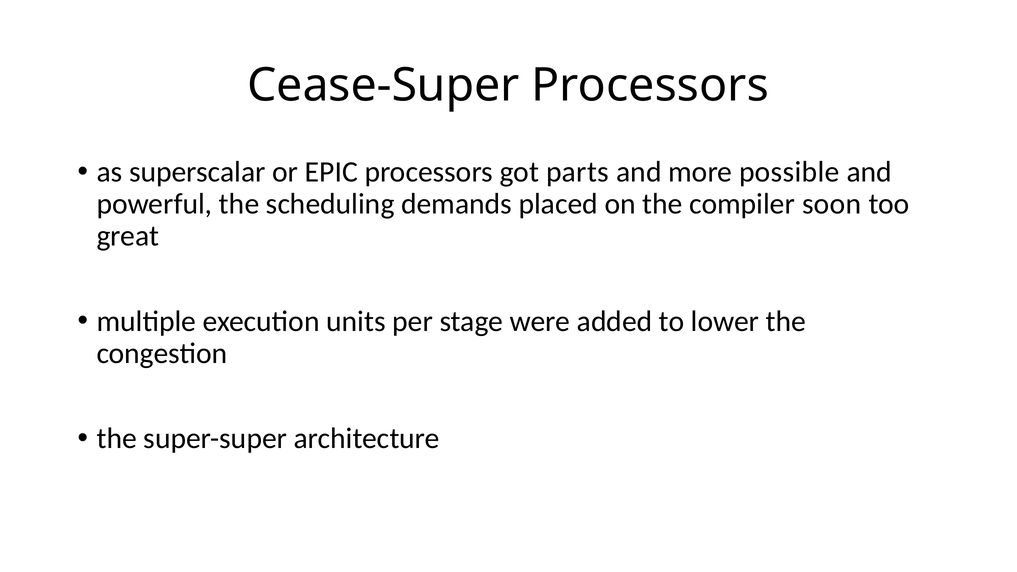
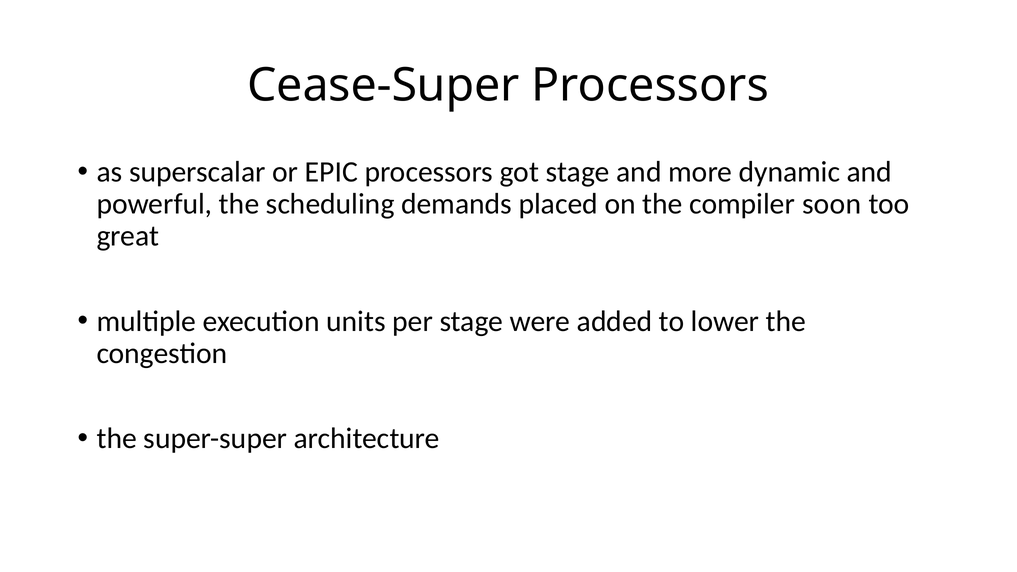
got parts: parts -> stage
possible: possible -> dynamic
